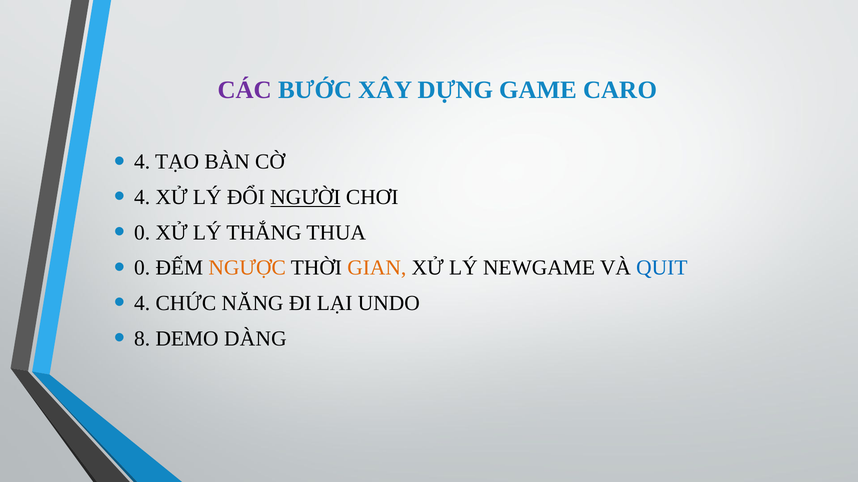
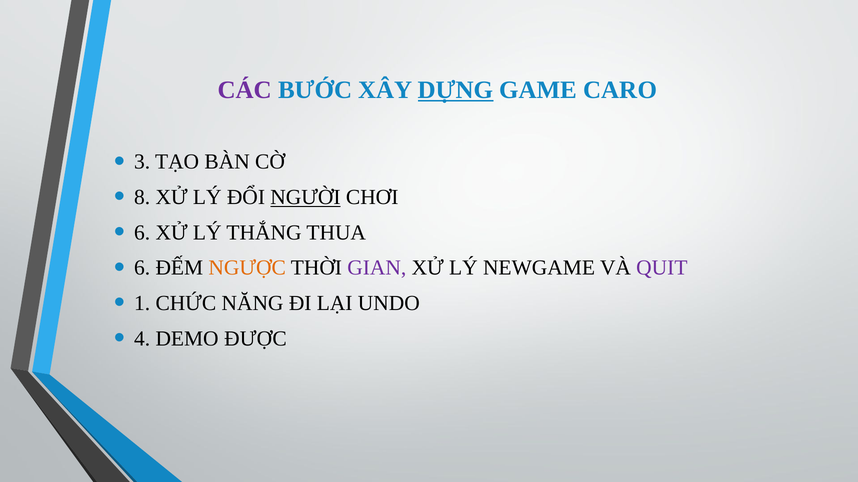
DỰNG underline: none -> present
4 at (142, 162): 4 -> 3
4 at (142, 197): 4 -> 8
0 at (142, 233): 0 -> 6
0 at (142, 268): 0 -> 6
GIAN colour: orange -> purple
QUIT colour: blue -> purple
4 at (142, 304): 4 -> 1
8: 8 -> 4
DÀNG: DÀNG -> ĐƯỢC
